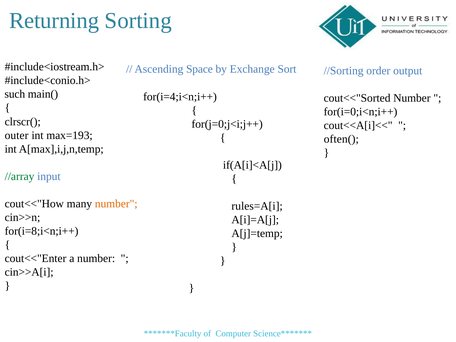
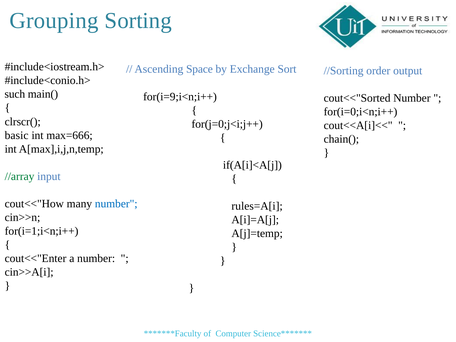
Returning: Returning -> Grouping
for(i=4;i<n;i++: for(i=4;i<n;i++ -> for(i=9;i<n;i++
outer: outer -> basic
max=193: max=193 -> max=666
often(: often( -> chain(
number at (116, 204) colour: orange -> blue
for(i=8;i<n;i++: for(i=8;i<n;i++ -> for(i=1;i<n;i++
